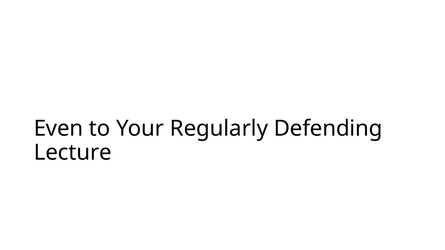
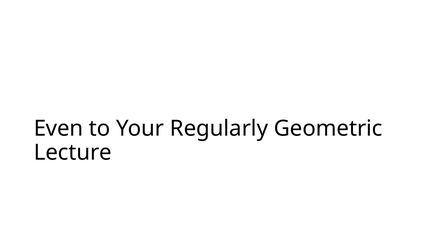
Defending: Defending -> Geometric
